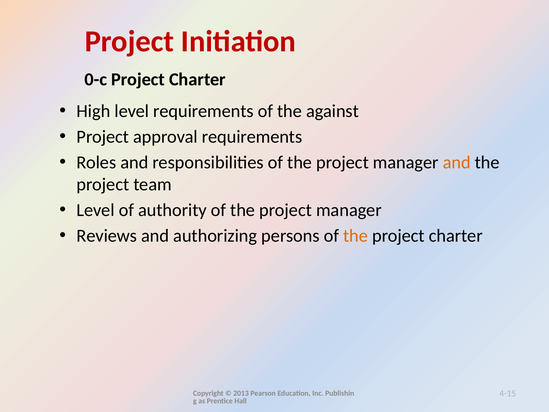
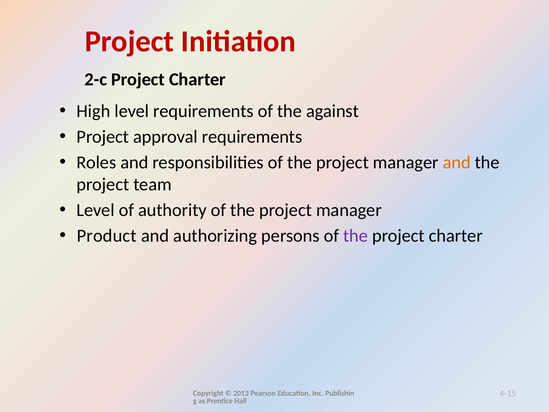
0-c: 0-c -> 2-c
Reviews: Reviews -> Product
the at (356, 235) colour: orange -> purple
